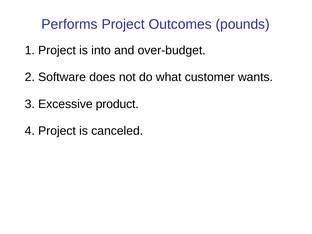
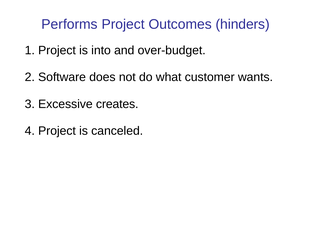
pounds: pounds -> hinders
product: product -> creates
